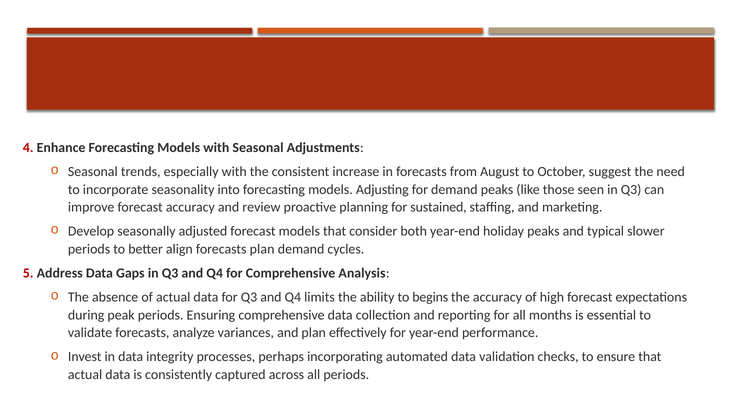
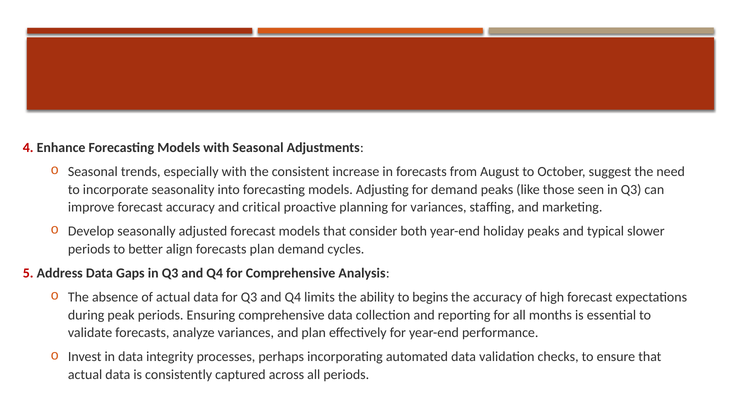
review: review -> critical
for sustained: sustained -> variances
